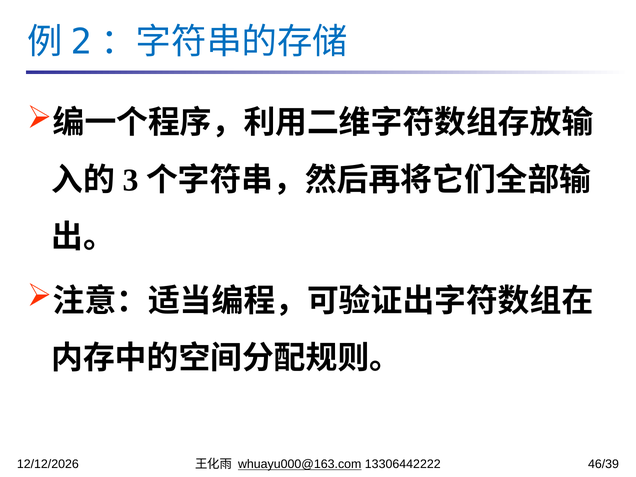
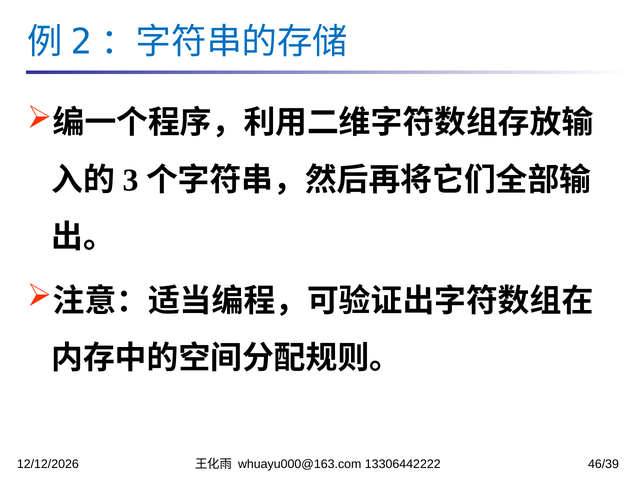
whuayu000@163.com underline: present -> none
